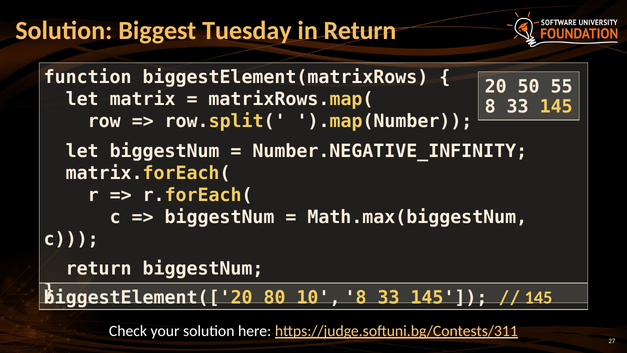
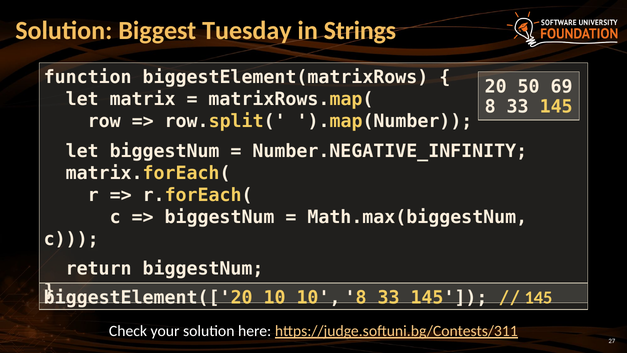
in Return: Return -> Strings
55: 55 -> 69
80 at (275, 297): 80 -> 10
